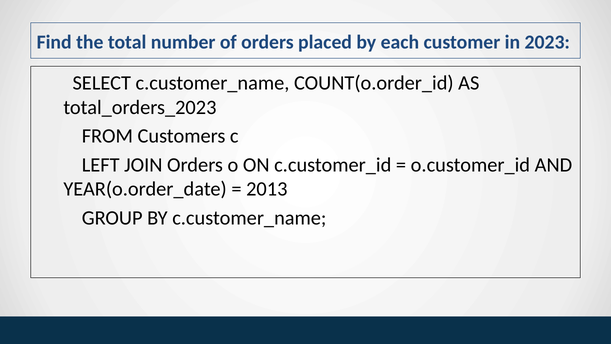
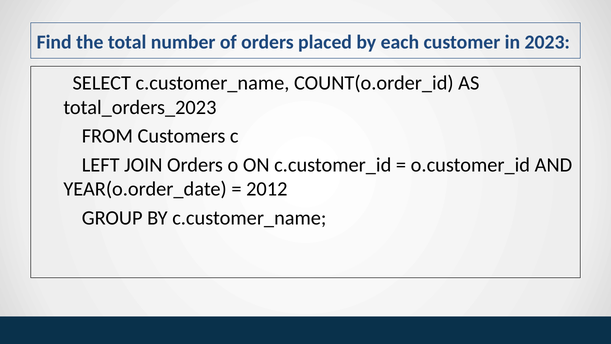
2013: 2013 -> 2012
